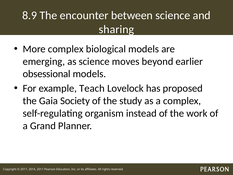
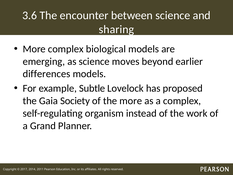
8.9: 8.9 -> 3.6
obsessional: obsessional -> differences
Teach: Teach -> Subtle
the study: study -> more
